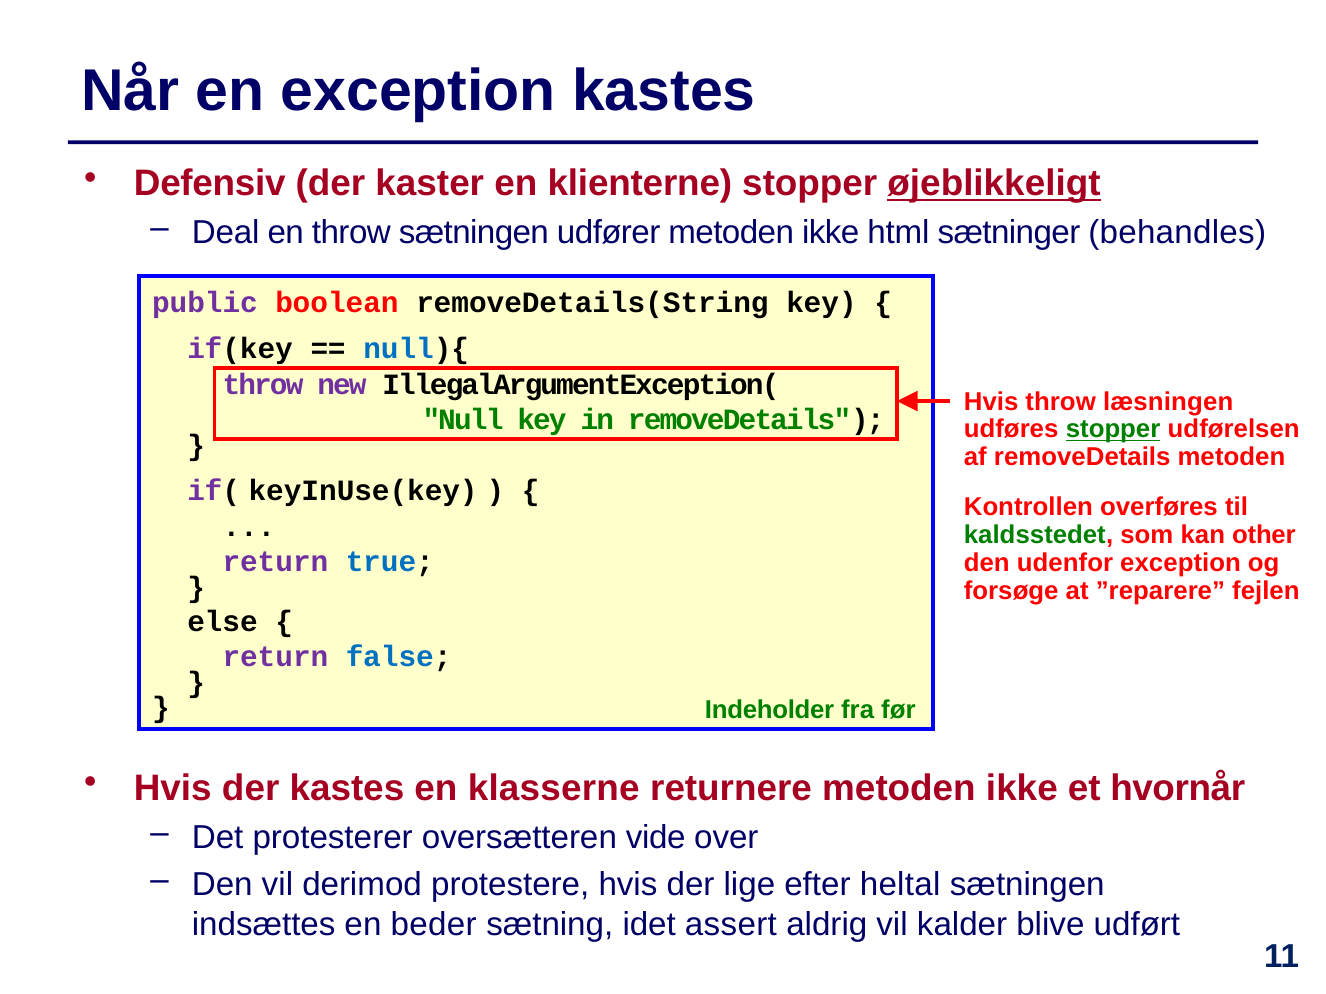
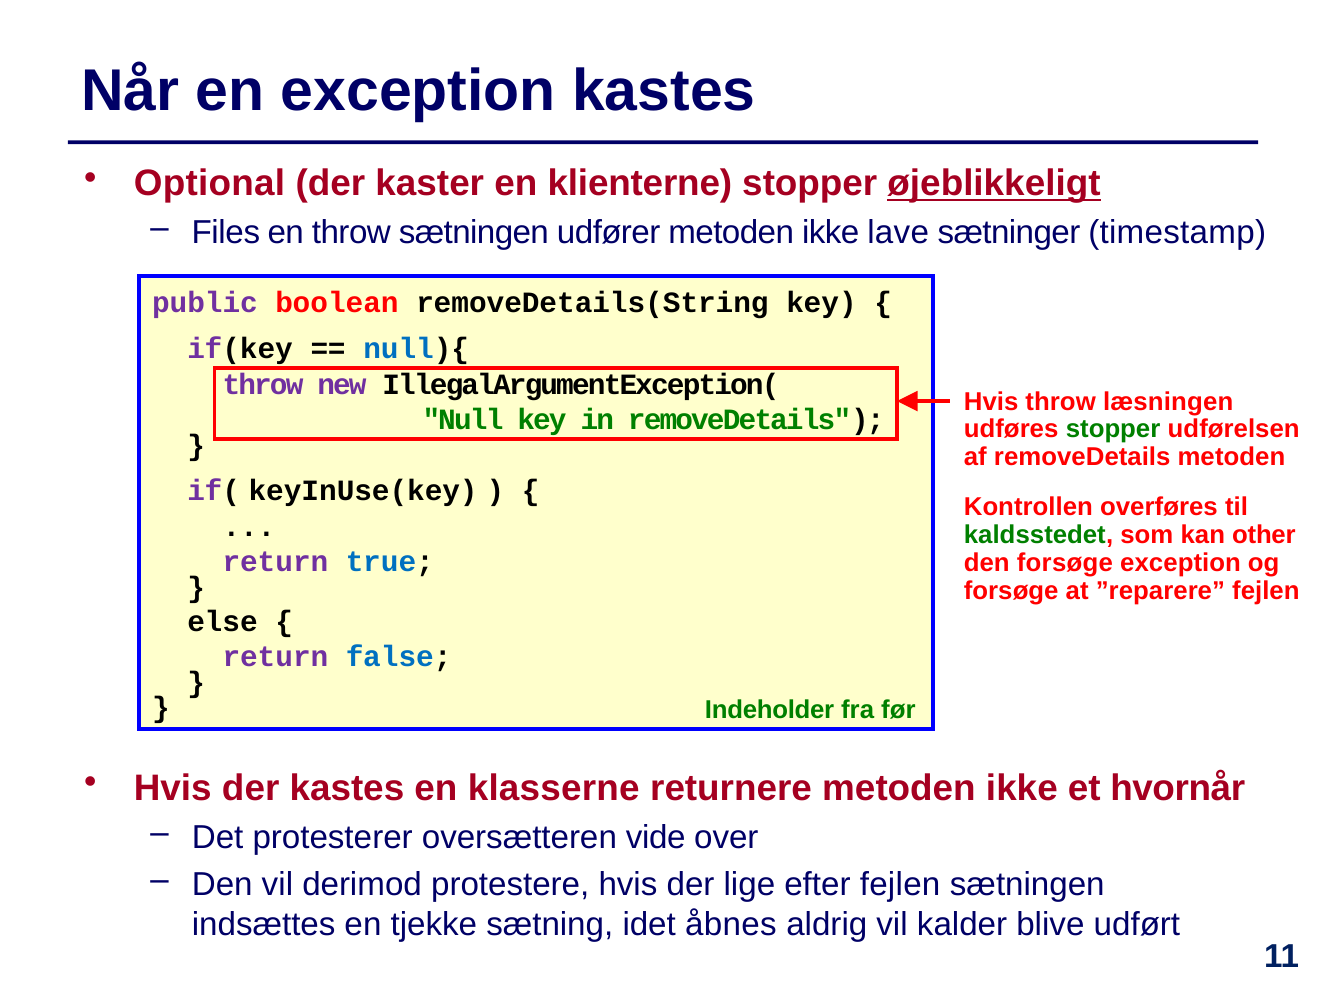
Defensiv: Defensiv -> Optional
Deal: Deal -> Files
html: html -> lave
behandles: behandles -> timestamp
stopper at (1113, 430) underline: present -> none
den udenfor: udenfor -> forsøge
efter heltal: heltal -> fejlen
beder: beder -> tjekke
assert: assert -> åbnes
